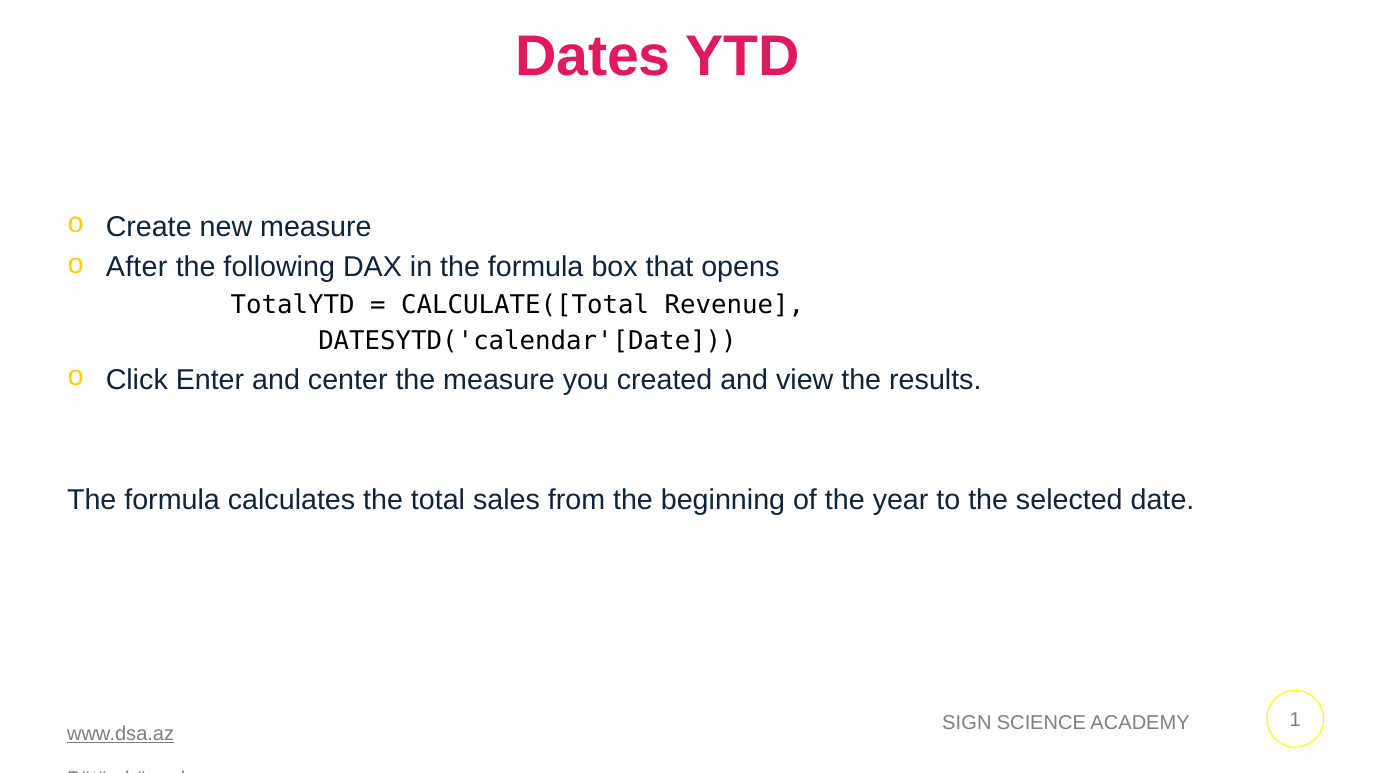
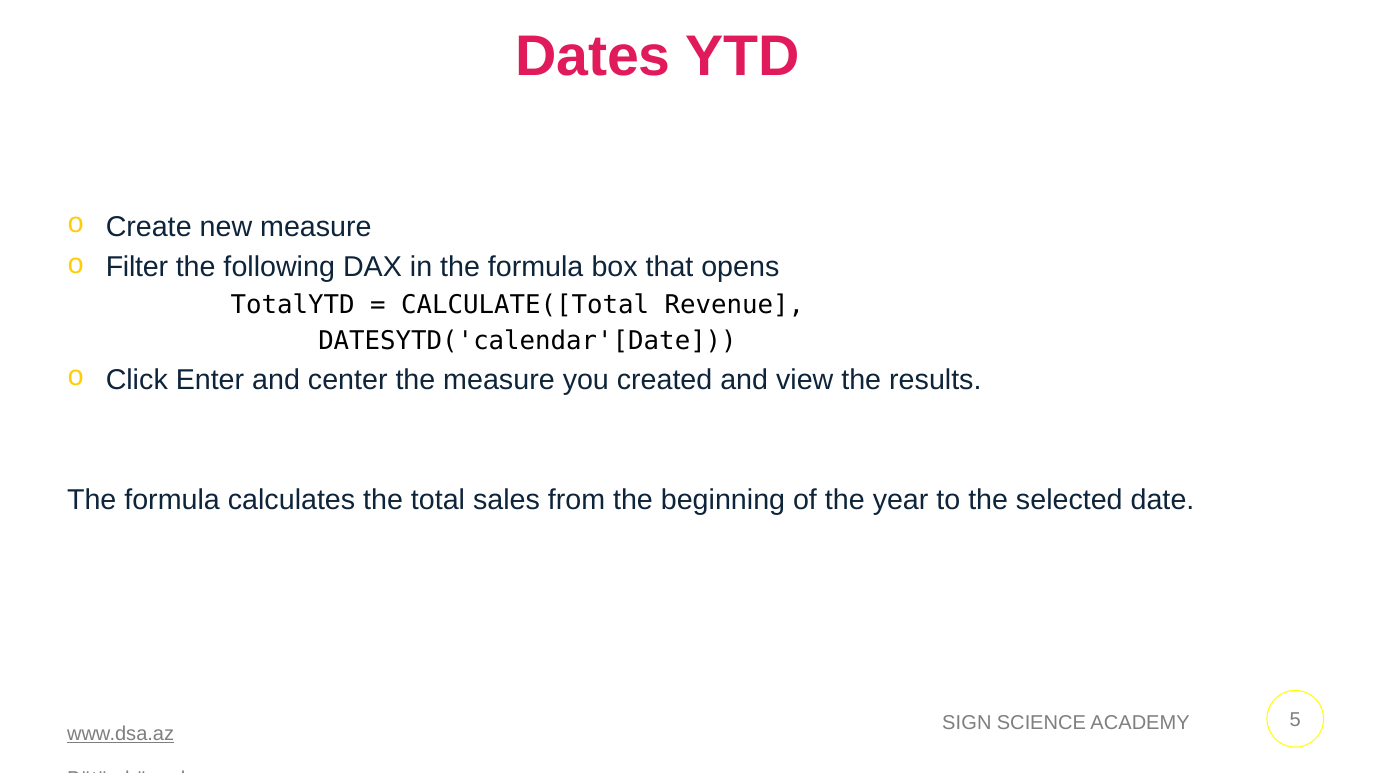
After: After -> Filter
1: 1 -> 5
